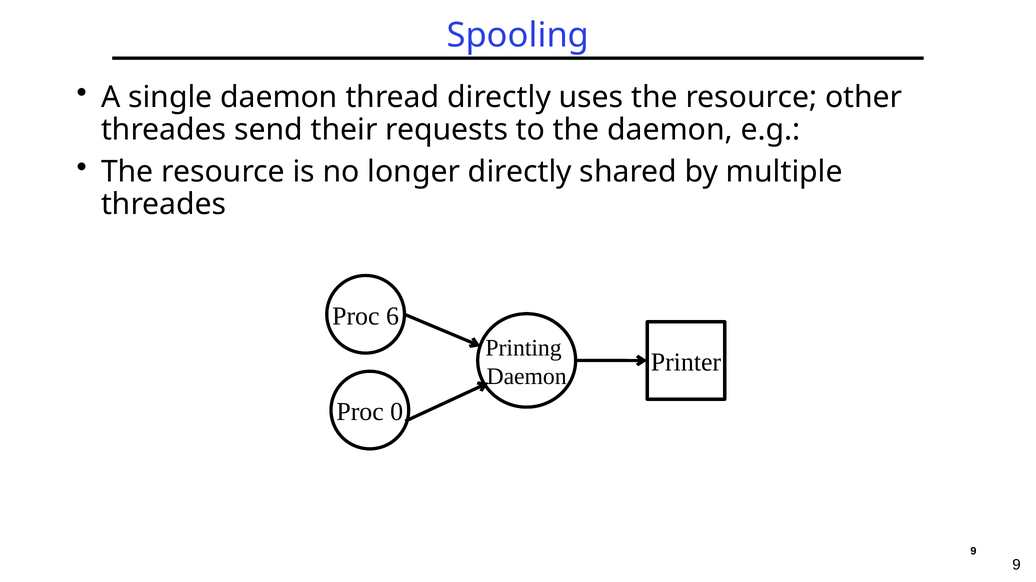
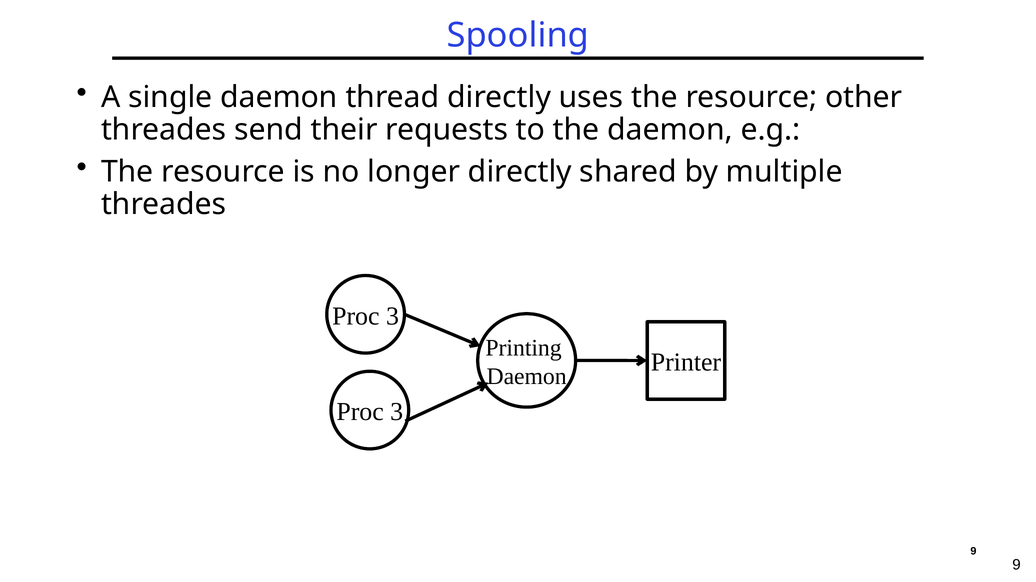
6 at (392, 316): 6 -> 3
0 at (397, 412): 0 -> 3
